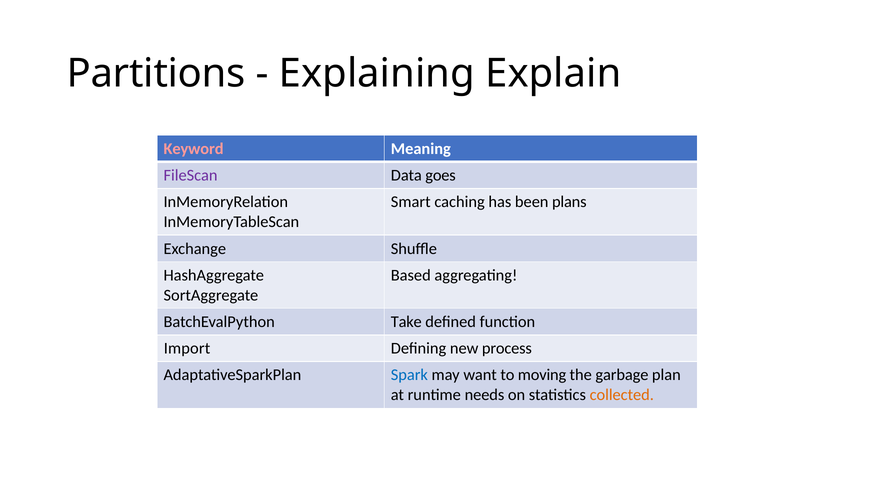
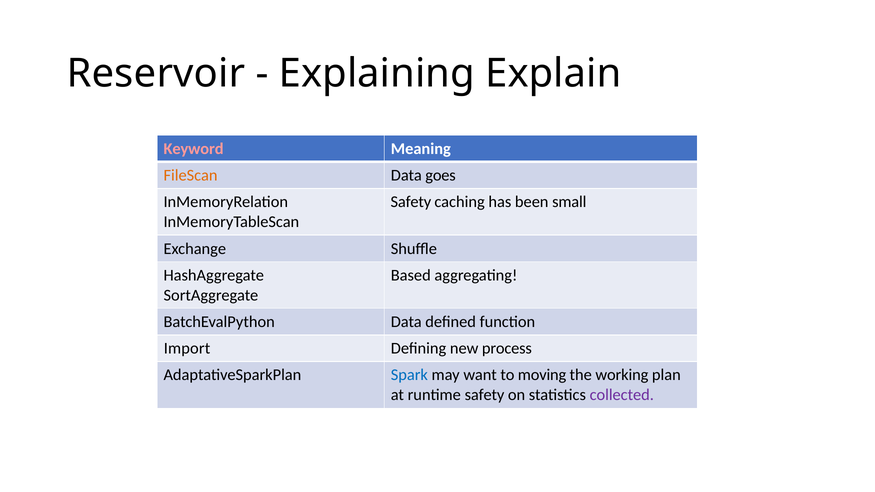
Partitions: Partitions -> Reservoir
FileScan colour: purple -> orange
Smart at (411, 202): Smart -> Safety
plans: plans -> small
BatchEvalPython Take: Take -> Data
garbage: garbage -> working
runtime needs: needs -> safety
collected colour: orange -> purple
